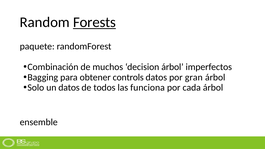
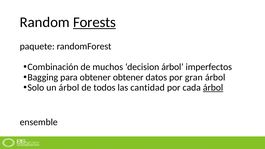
obtener controls: controls -> obtener
un datos: datos -> árbol
funciona: funciona -> cantidad
árbol at (213, 88) underline: none -> present
